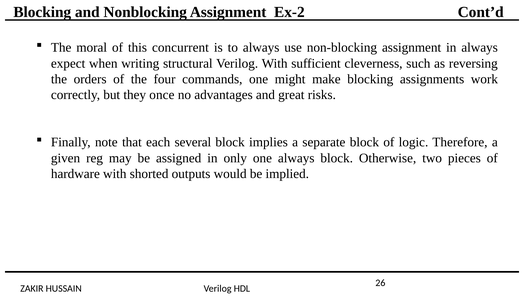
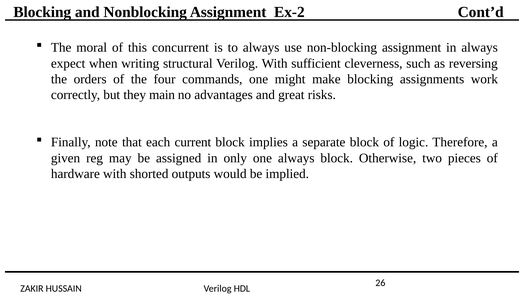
once: once -> main
several: several -> current
